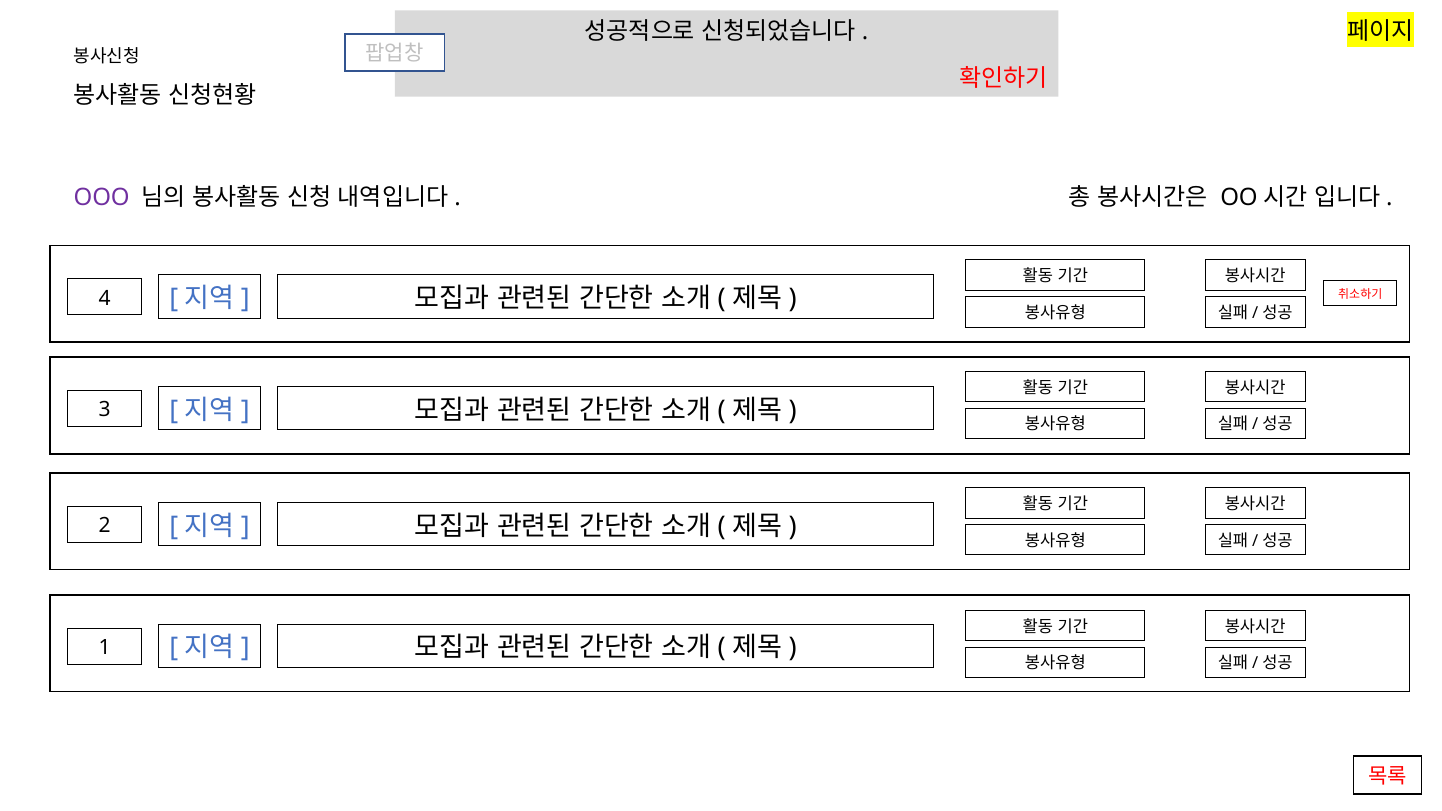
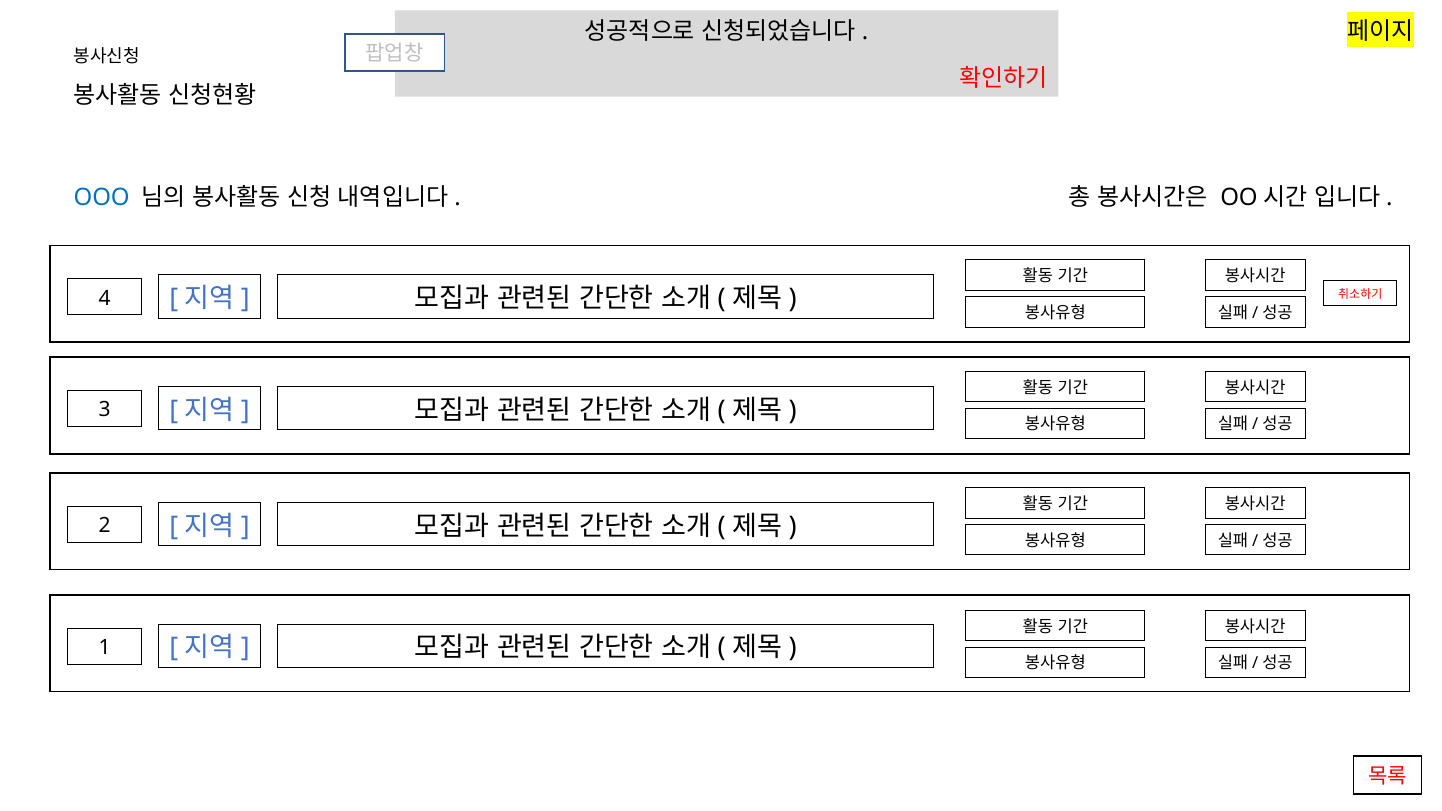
OOO colour: purple -> blue
